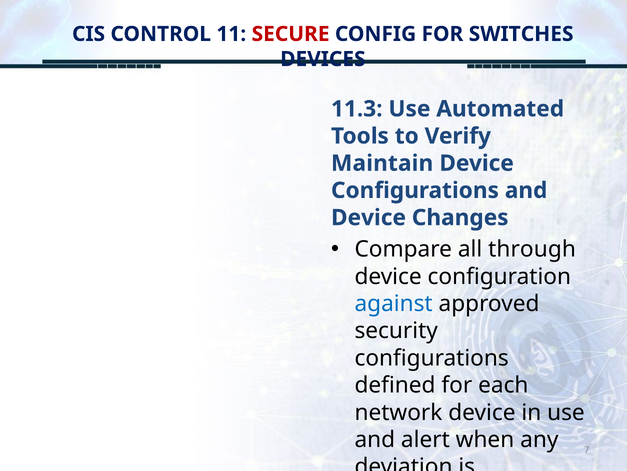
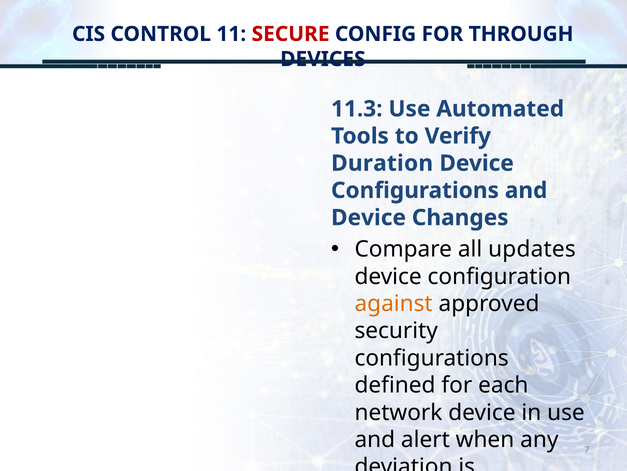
SWITCHES: SWITCHES -> THROUGH
Maintain: Maintain -> Duration
through: through -> updates
against colour: blue -> orange
